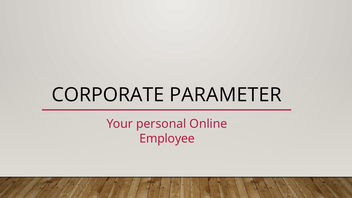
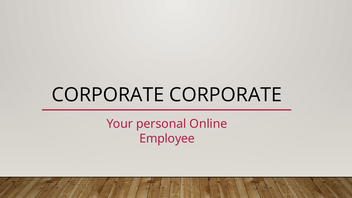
CORPORATE PARAMETER: PARAMETER -> CORPORATE
